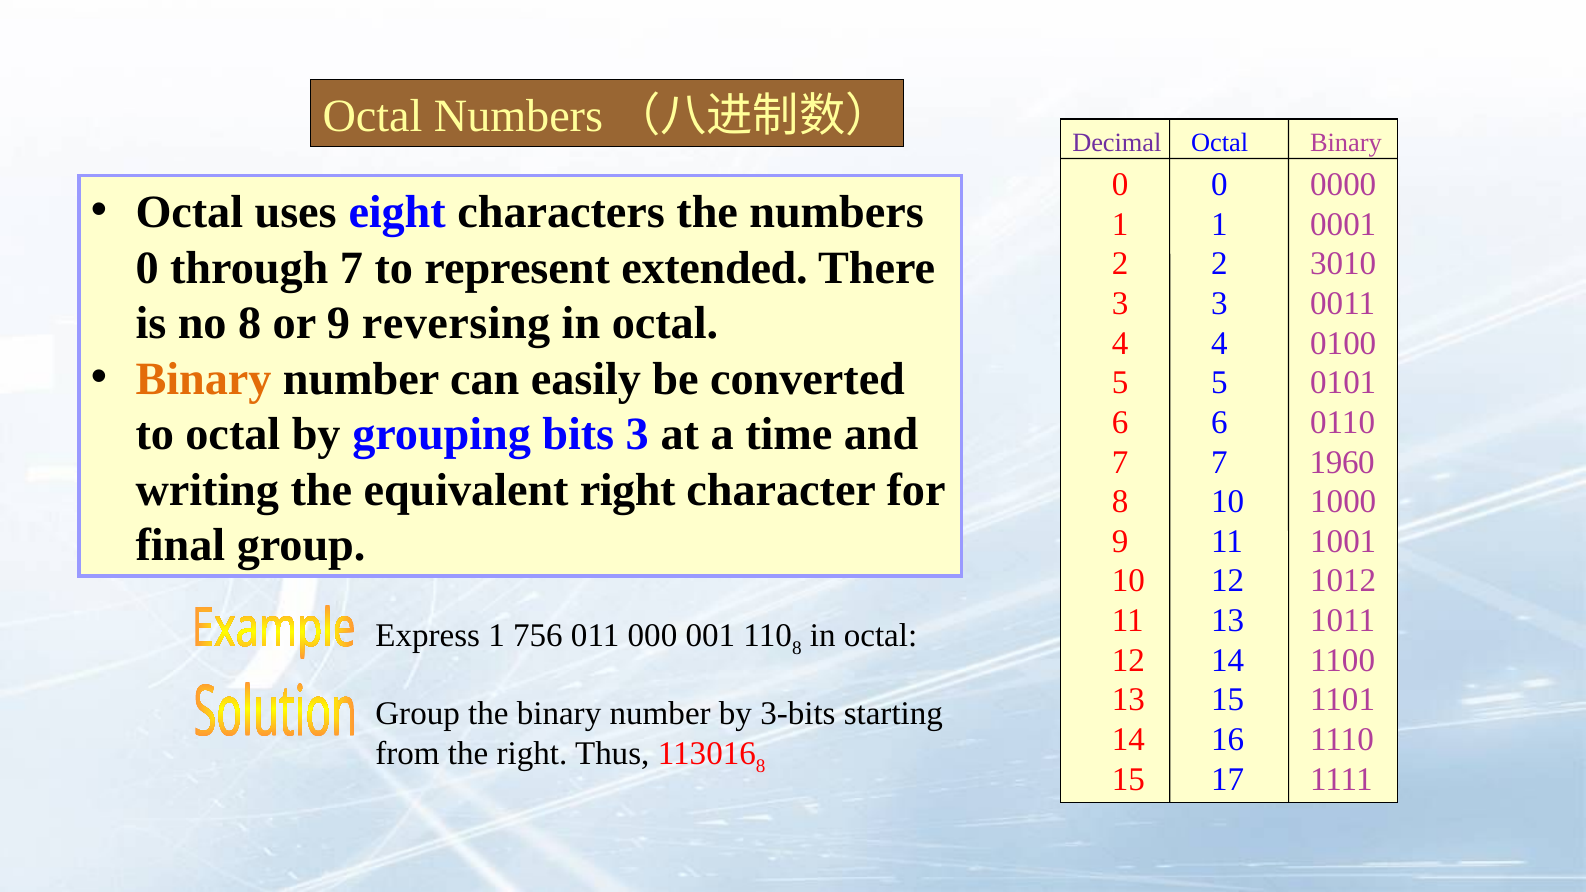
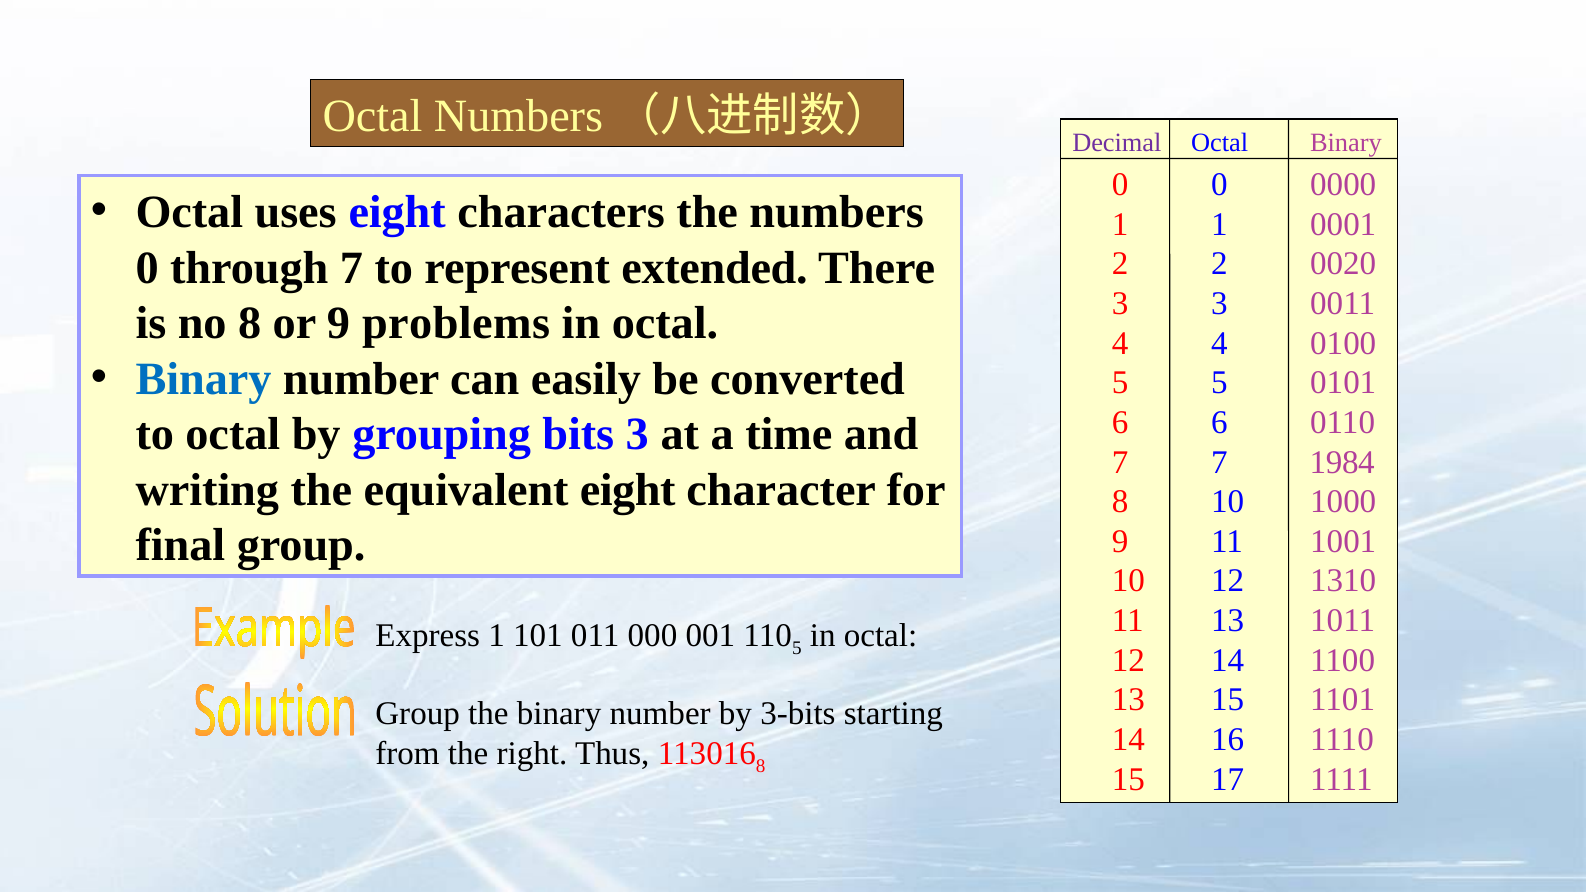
3010: 3010 -> 0020
reversing: reversing -> problems
Binary at (204, 379) colour: orange -> blue
1960: 1960 -> 1984
equivalent right: right -> eight
1012: 1012 -> 1310
756: 756 -> 101
8 at (797, 649): 8 -> 5
